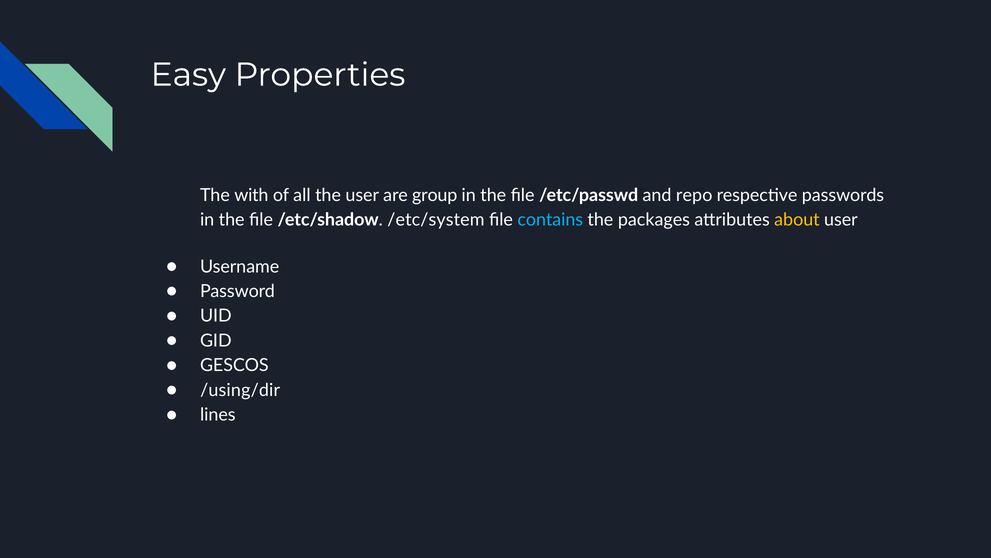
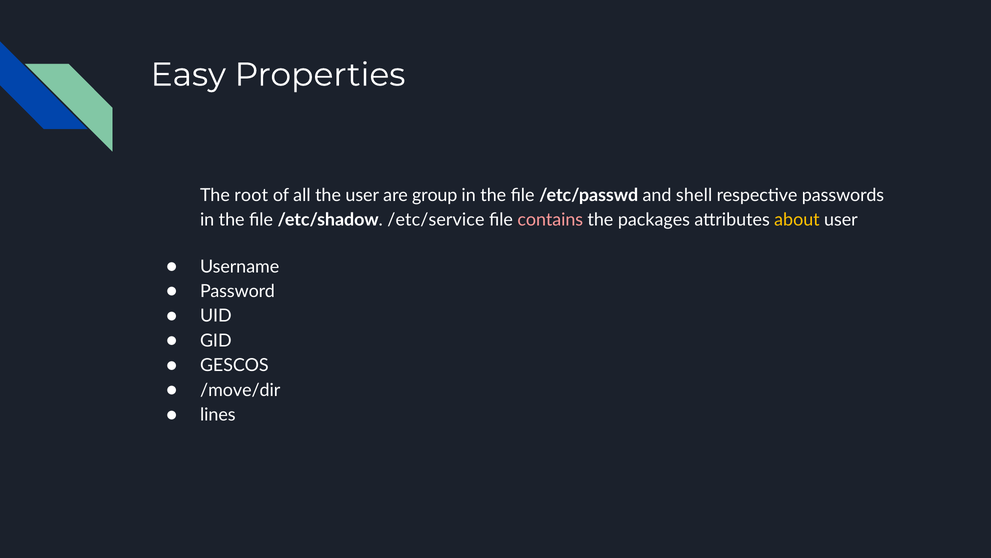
with: with -> root
repo: repo -> shell
/etc/system: /etc/system -> /etc/service
contains colour: light blue -> pink
/using/dir: /using/dir -> /move/dir
